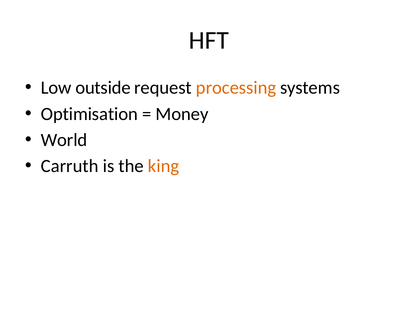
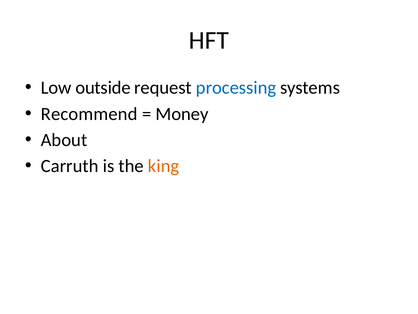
processing colour: orange -> blue
Optimisation: Optimisation -> Recommend
World: World -> About
